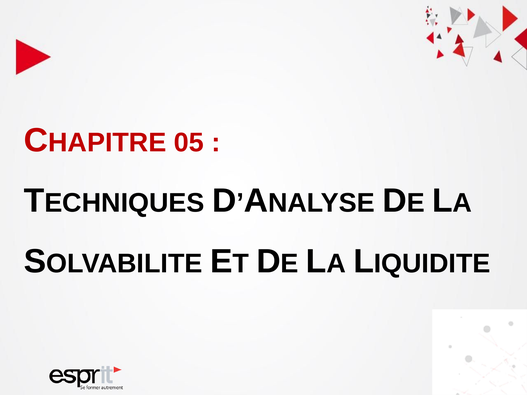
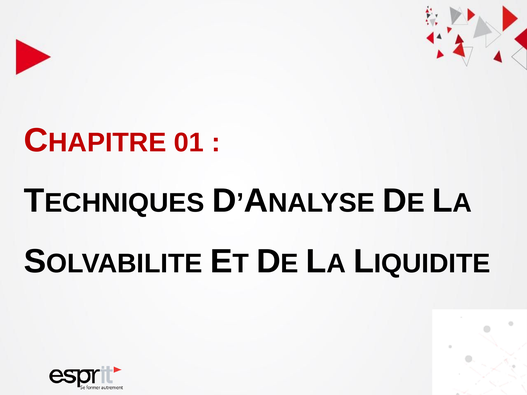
05: 05 -> 01
